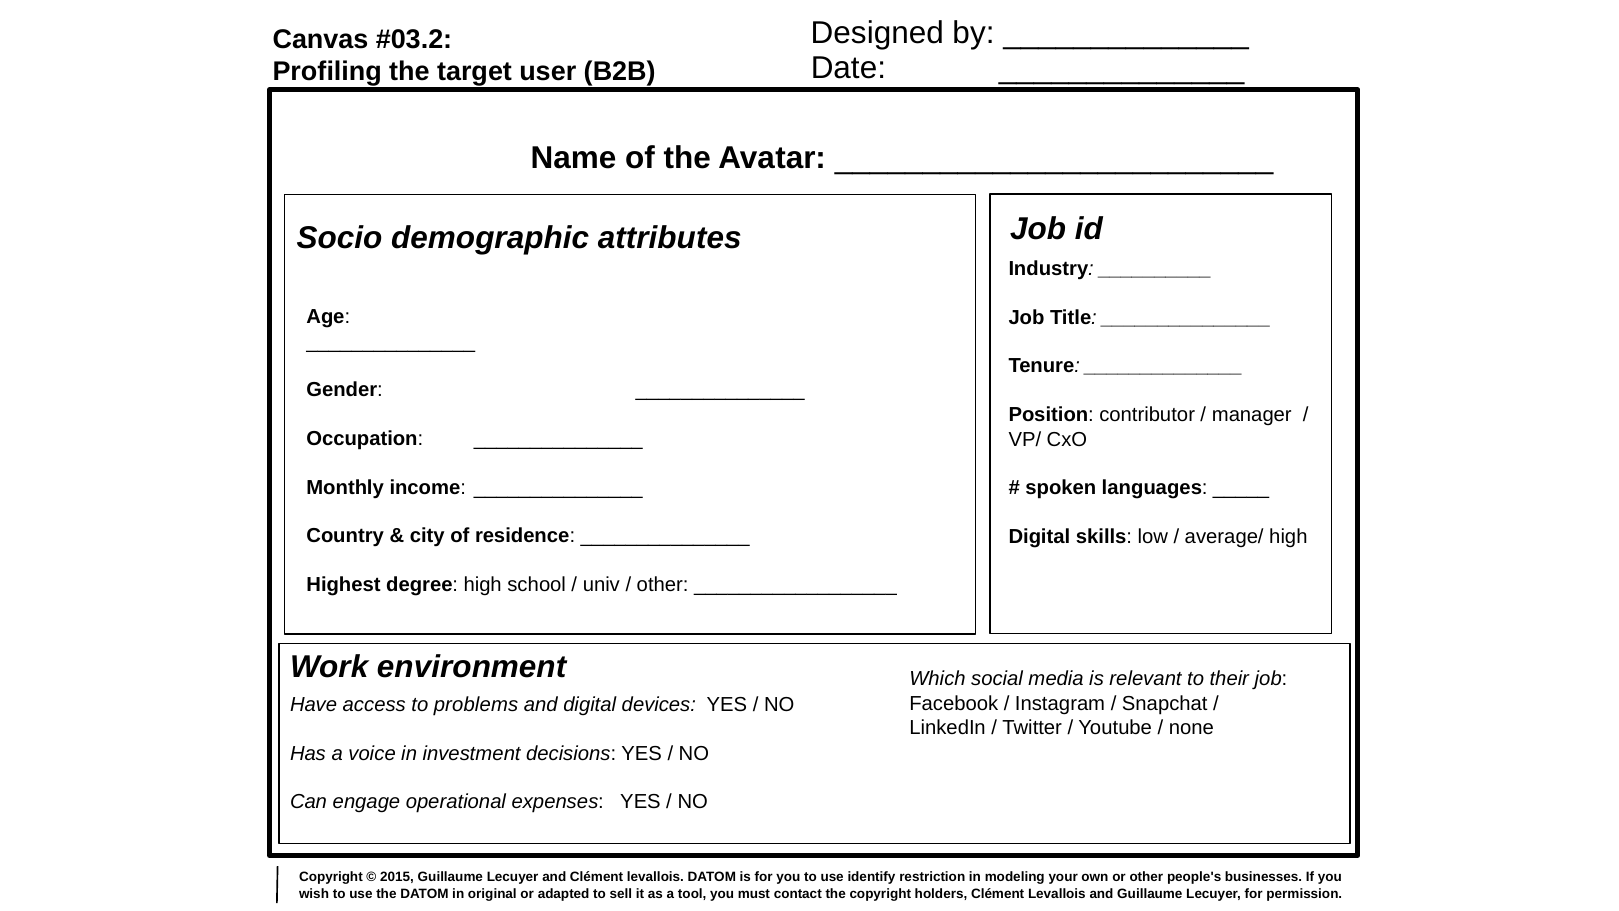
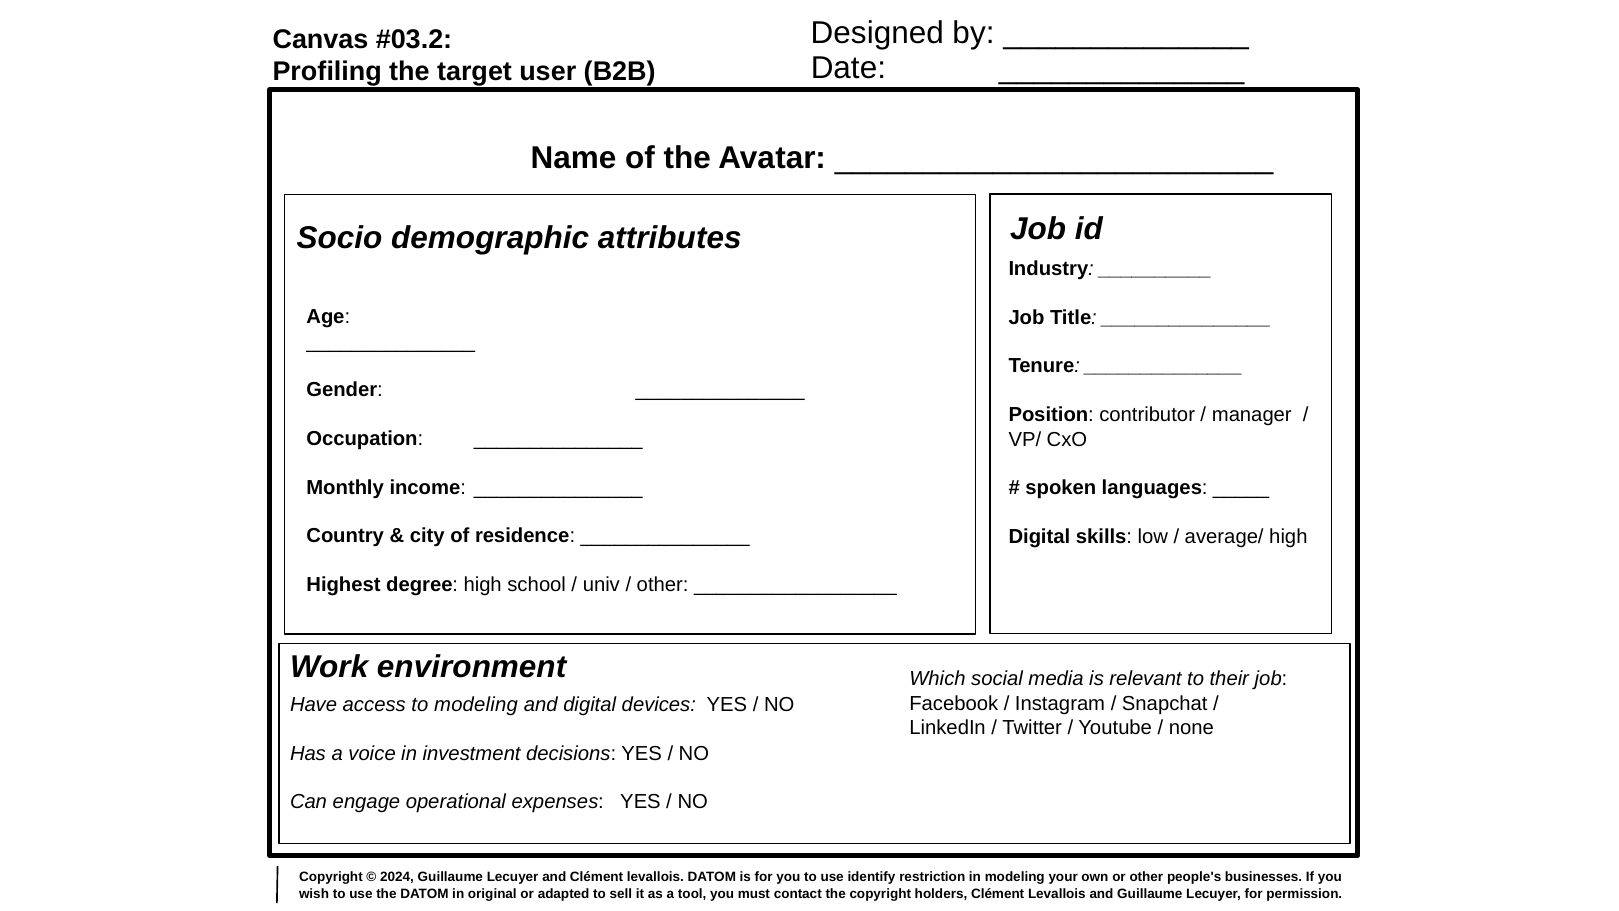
to problems: problems -> modeling
2015: 2015 -> 2024
